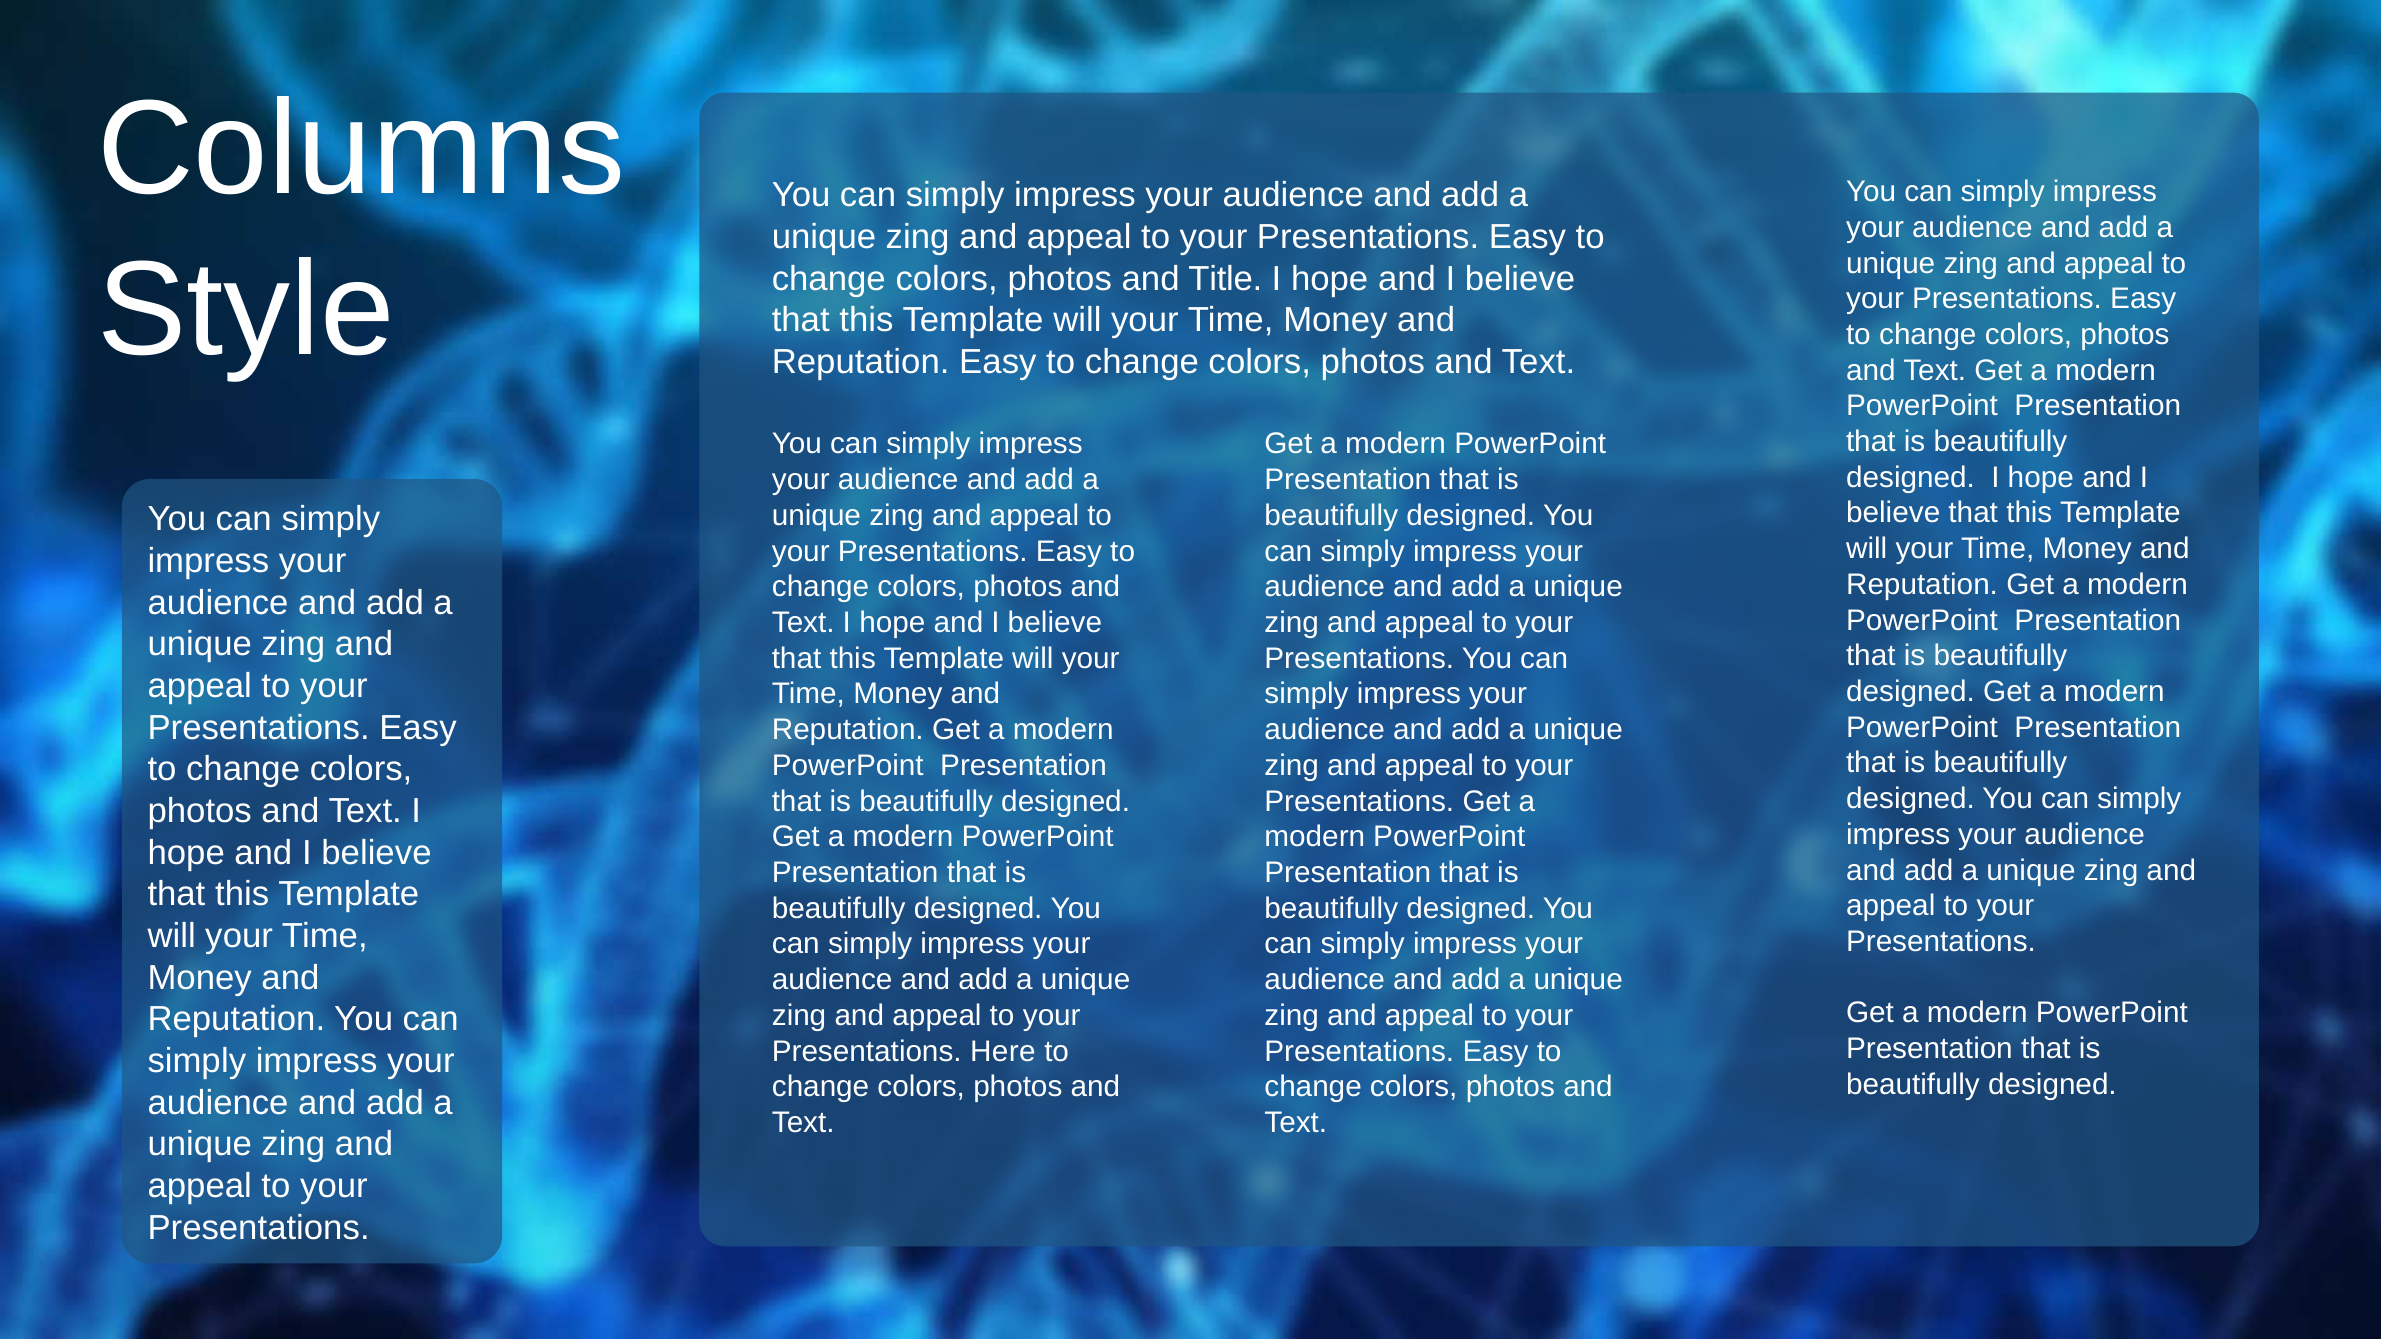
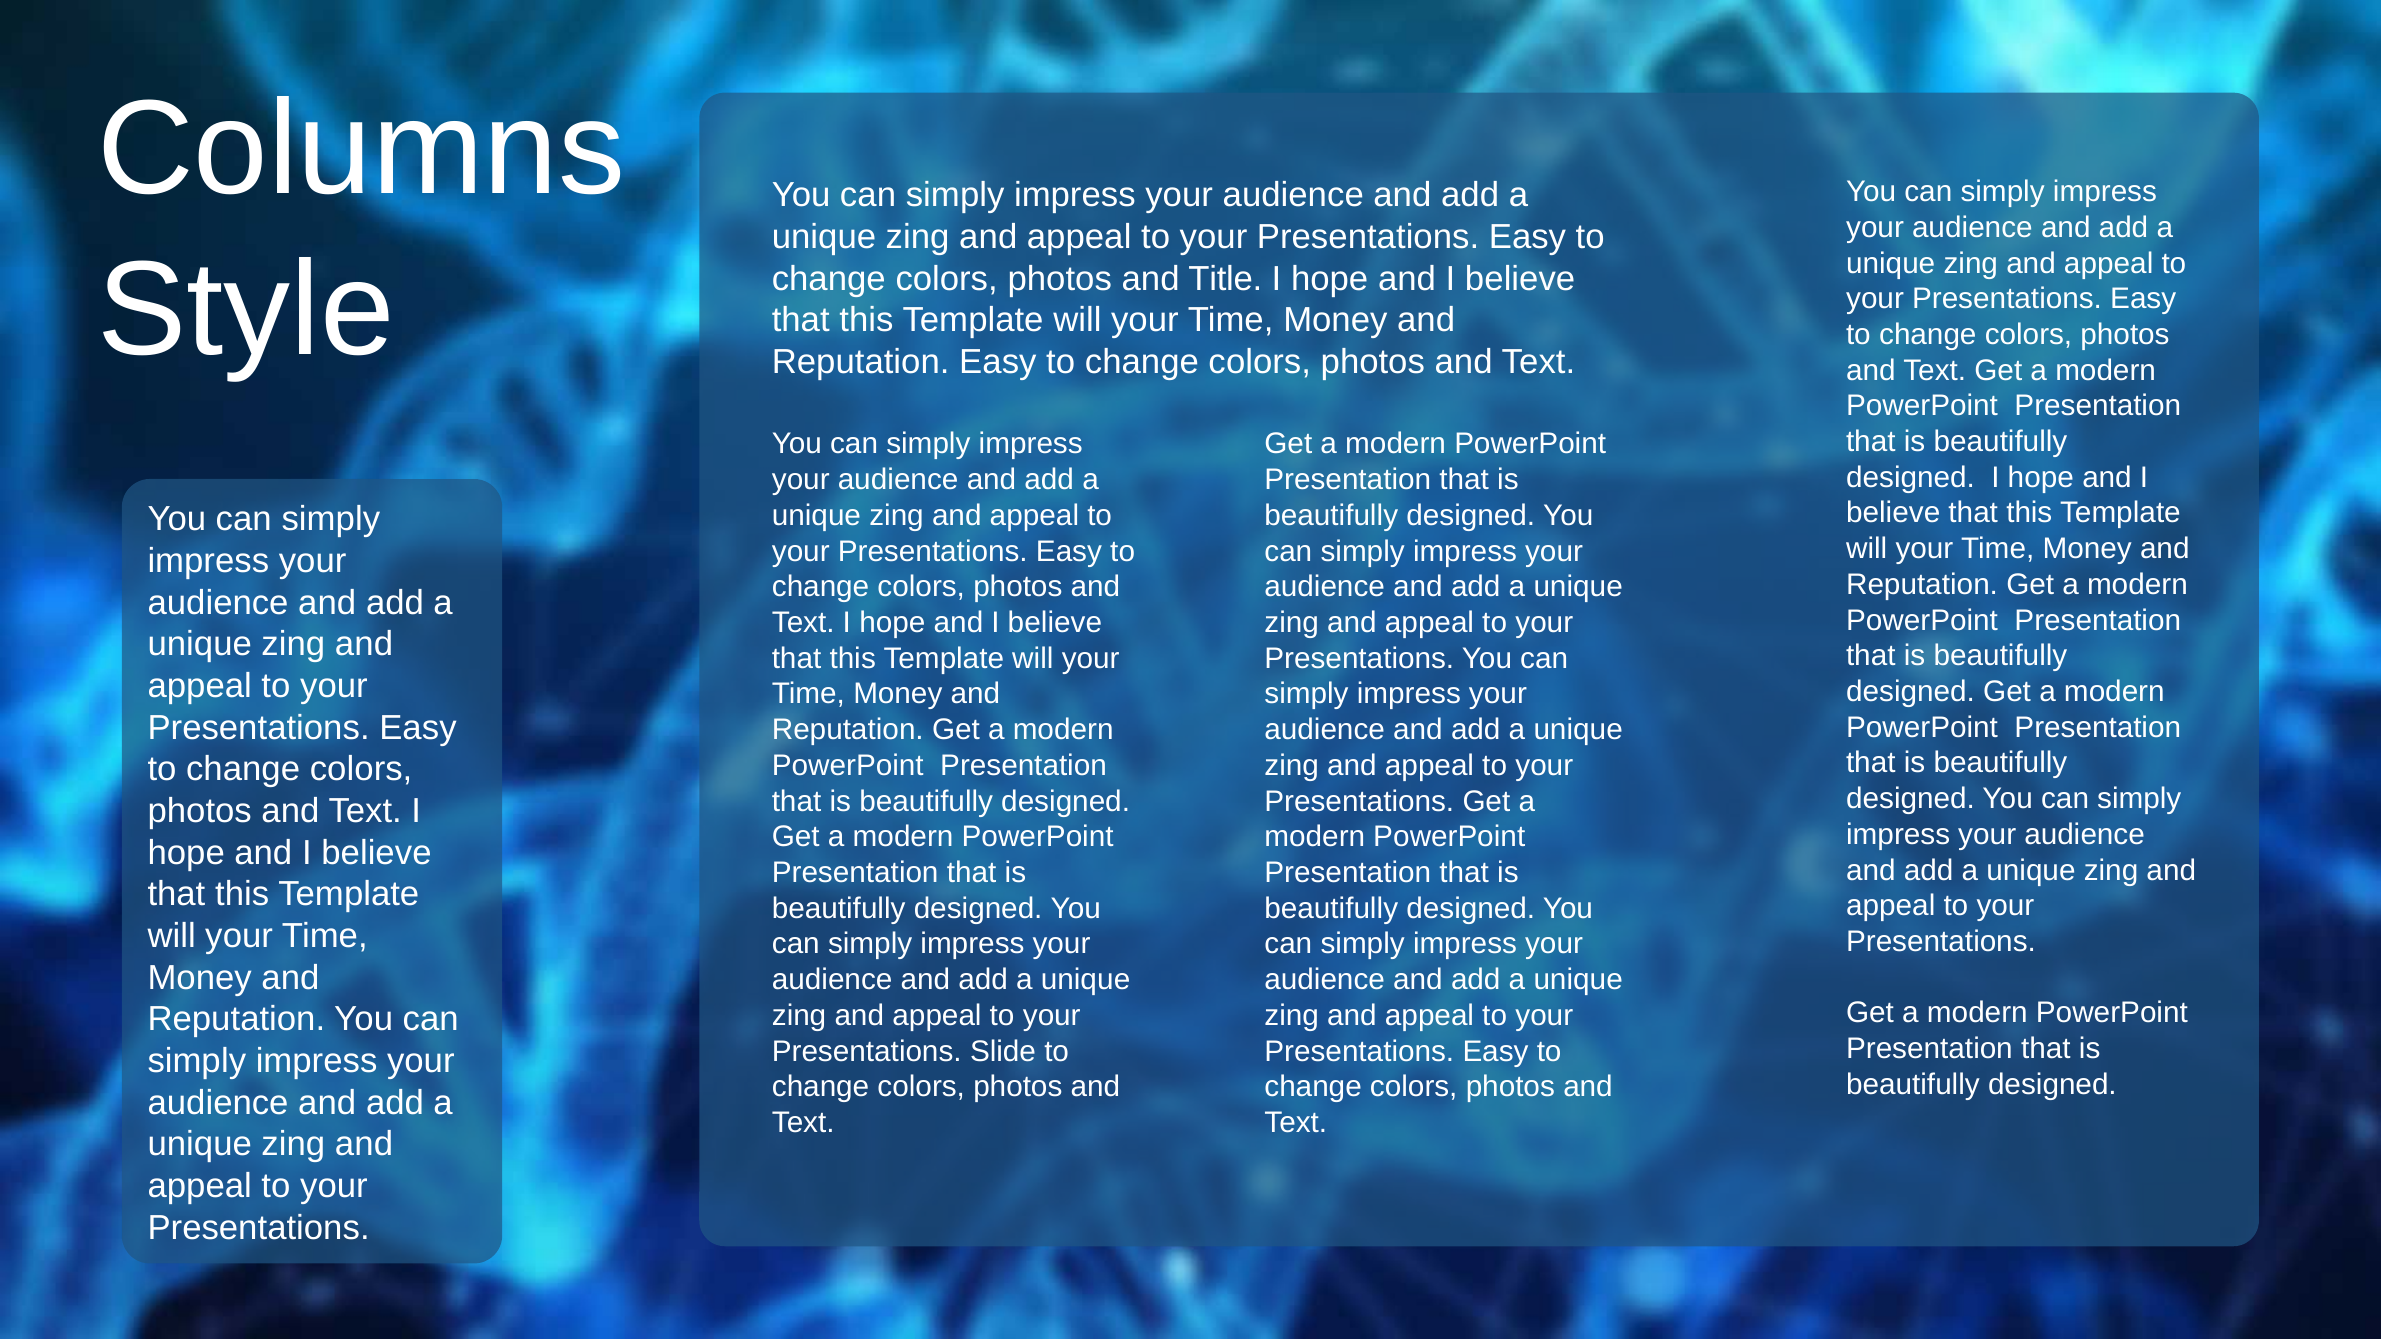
Here: Here -> Slide
